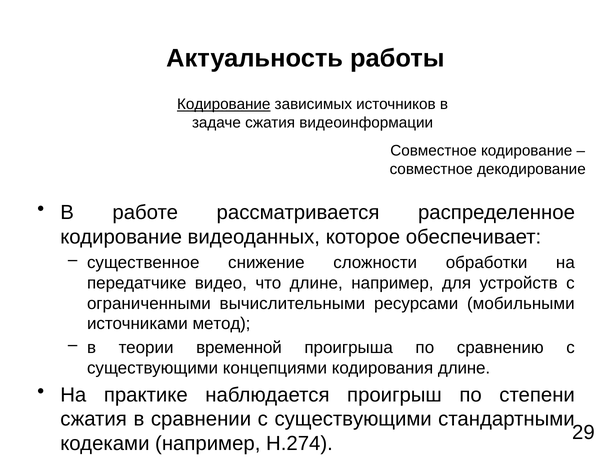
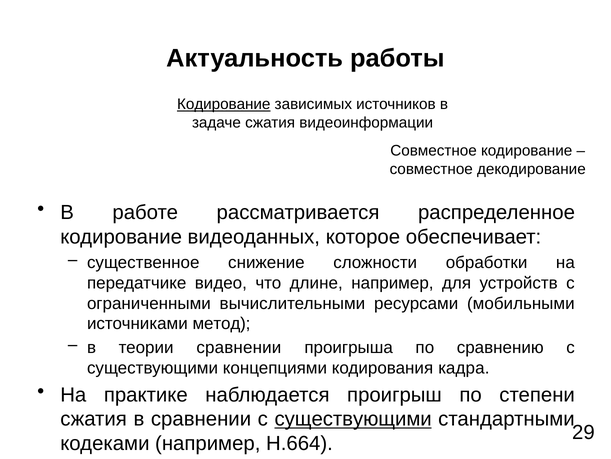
теории временной: временной -> сравнении
кодирования длине: длине -> кадра
существующими at (353, 419) underline: none -> present
Н.274: Н.274 -> Н.664
